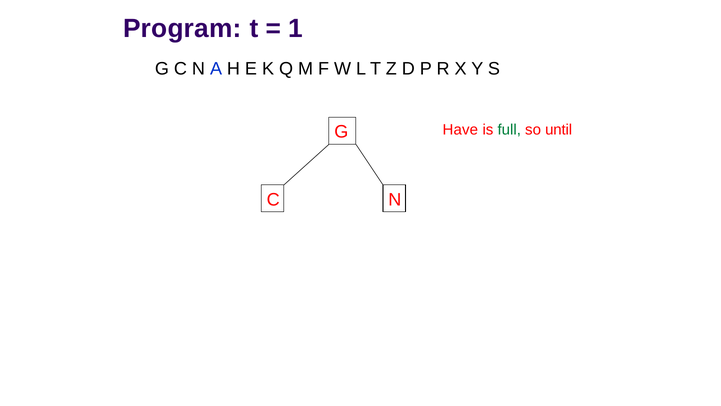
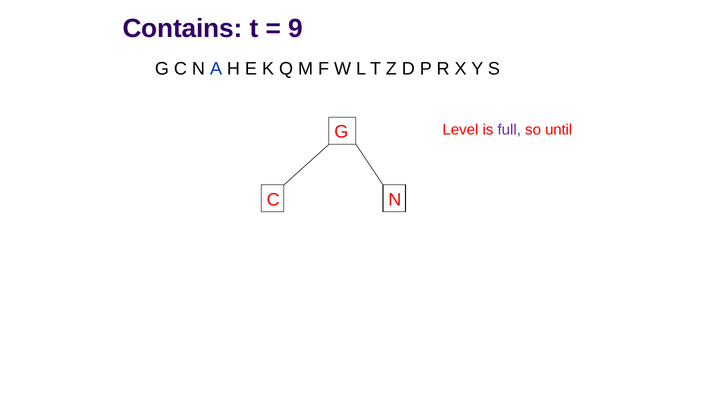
Program: Program -> Contains
1: 1 -> 9
Have: Have -> Level
full colour: green -> purple
